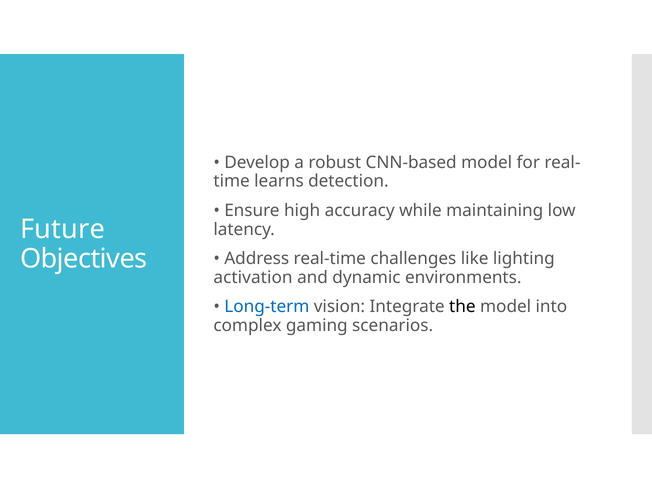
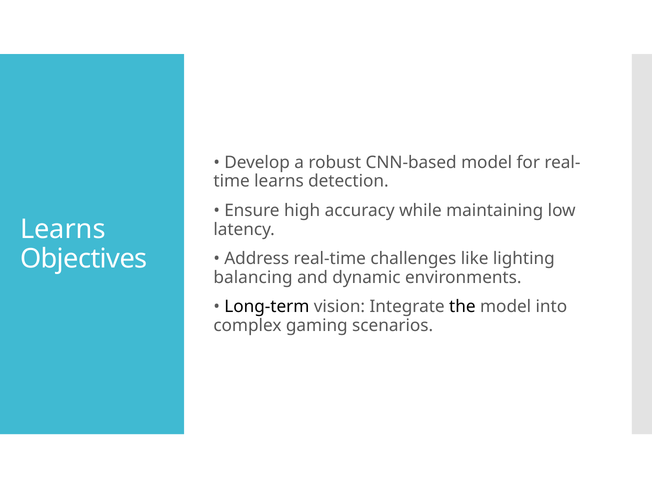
Future at (63, 229): Future -> Learns
activation: activation -> balancing
Long-term colour: blue -> black
